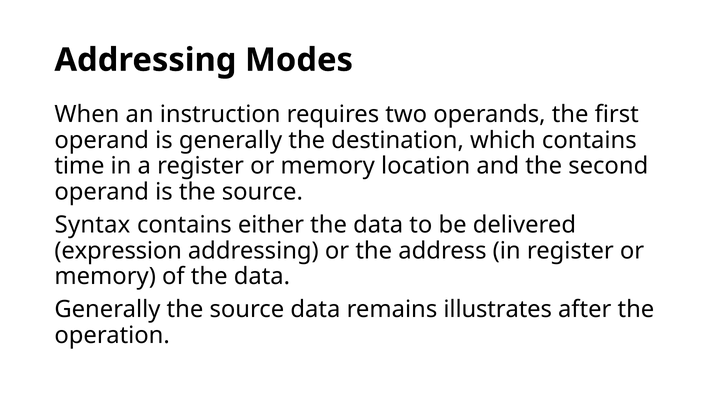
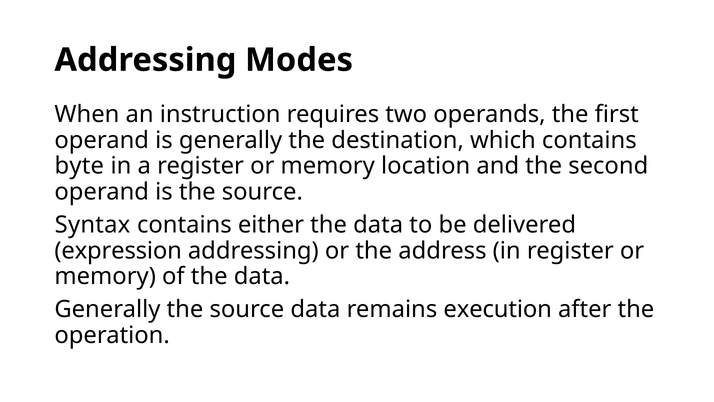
time: time -> byte
illustrates: illustrates -> execution
